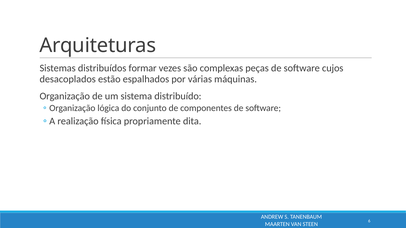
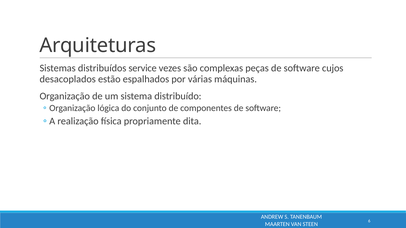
formar: formar -> service
